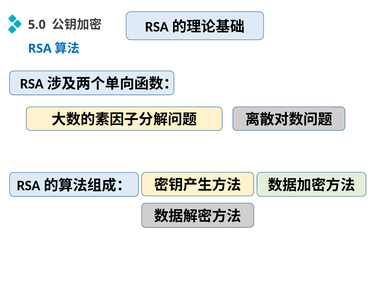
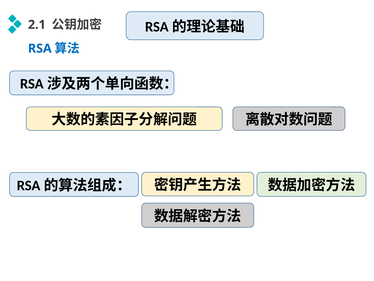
5.0: 5.0 -> 2.1
